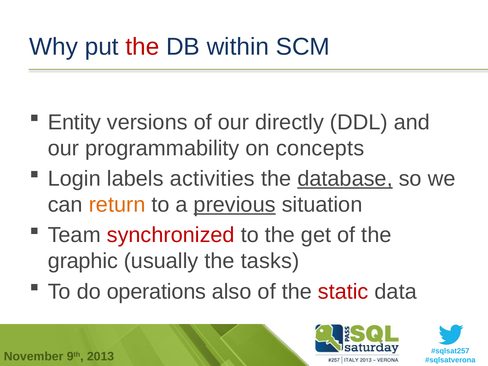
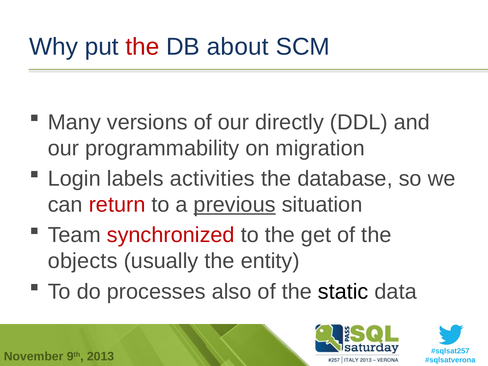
within: within -> about
Entity: Entity -> Many
concepts: concepts -> migration
database underline: present -> none
return colour: orange -> red
graphic: graphic -> objects
tasks: tasks -> entity
operations: operations -> processes
static colour: red -> black
